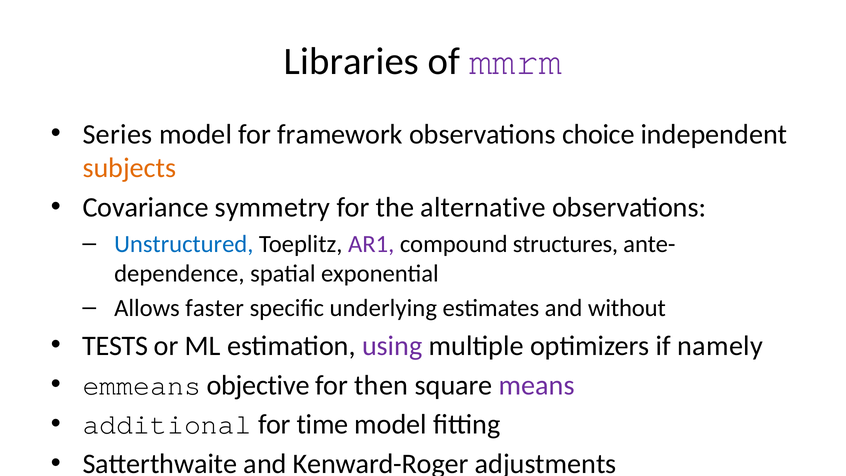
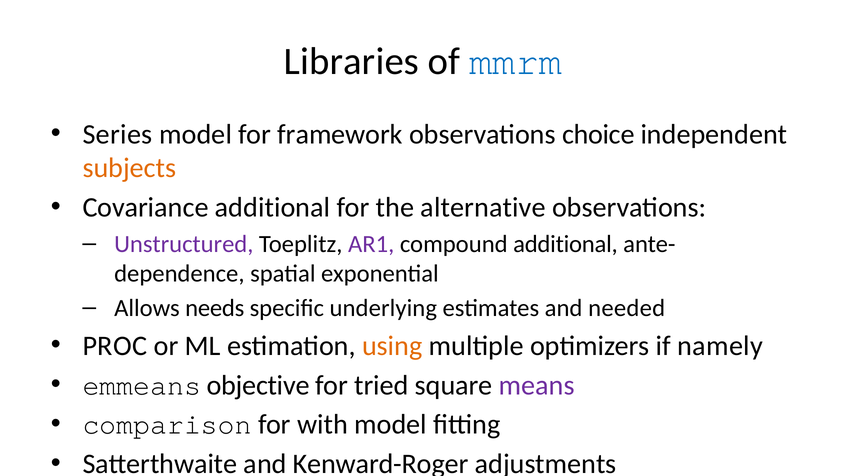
mmrm colour: purple -> blue
Covariance symmetry: symmetry -> additional
Unstructured colour: blue -> purple
compound structures: structures -> additional
faster: faster -> needs
without: without -> needed
TESTS: TESTS -> PROC
using colour: purple -> orange
then: then -> tried
additional: additional -> comparison
time: time -> with
